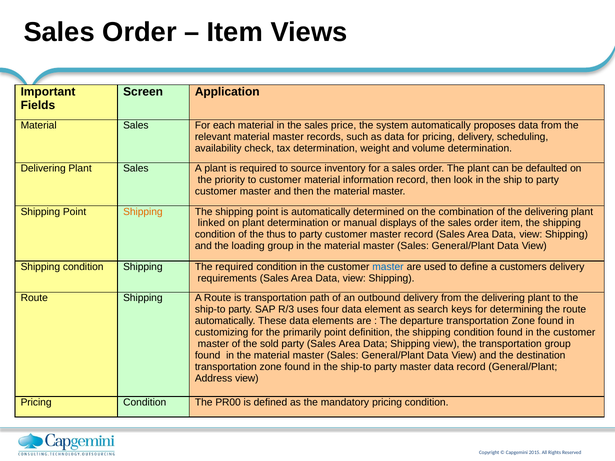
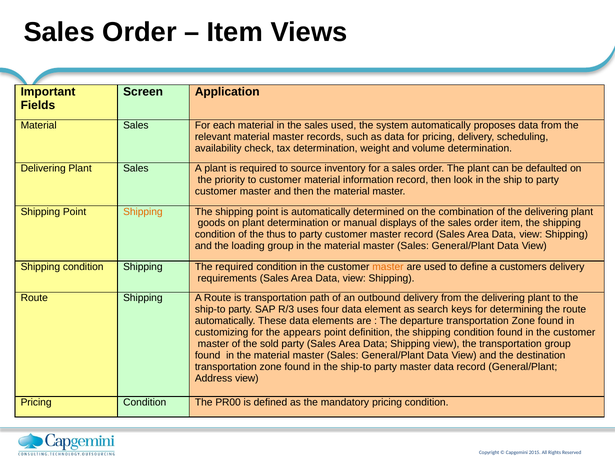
sales price: price -> used
linked: linked -> goods
master at (388, 267) colour: blue -> orange
primarily: primarily -> appears
